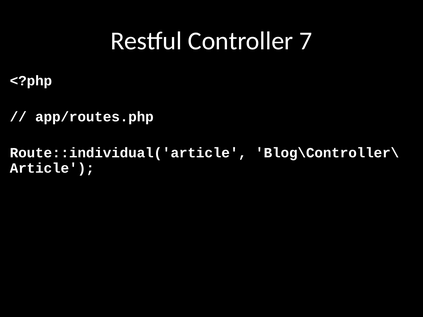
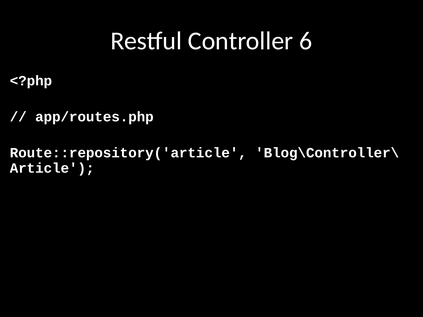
7: 7 -> 6
Route::individual('article: Route::individual('article -> Route::repository('article
